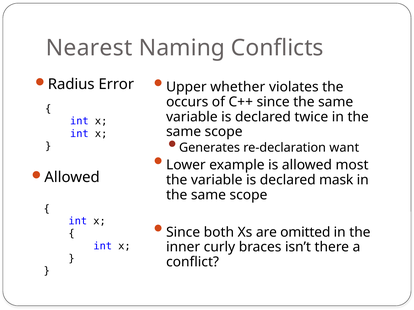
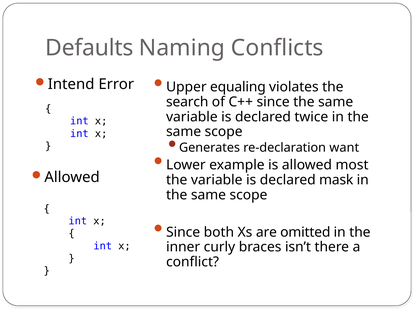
Nearest: Nearest -> Defaults
Radius: Radius -> Intend
whether: whether -> equaling
occurs: occurs -> search
